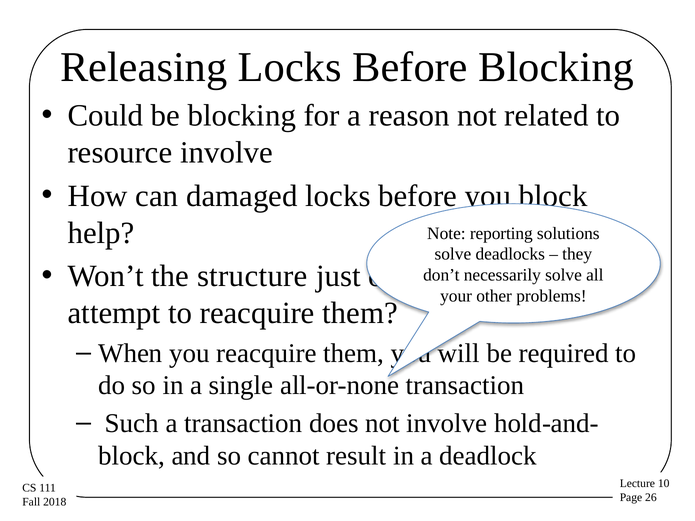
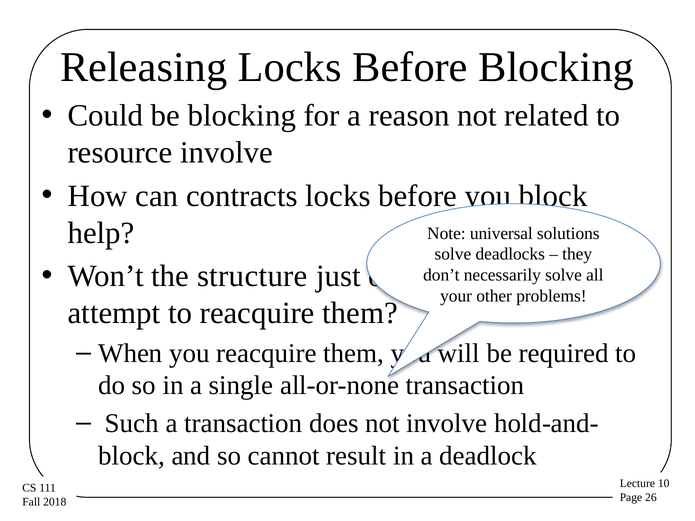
damaged: damaged -> contracts
reporting: reporting -> universal
